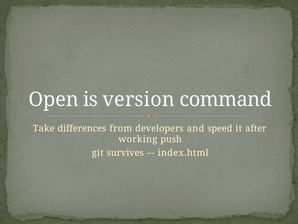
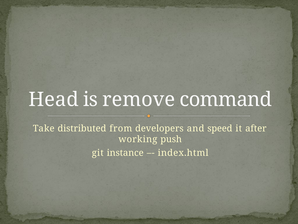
Open: Open -> Head
version: version -> remove
differences: differences -> distributed
survives: survives -> instance
